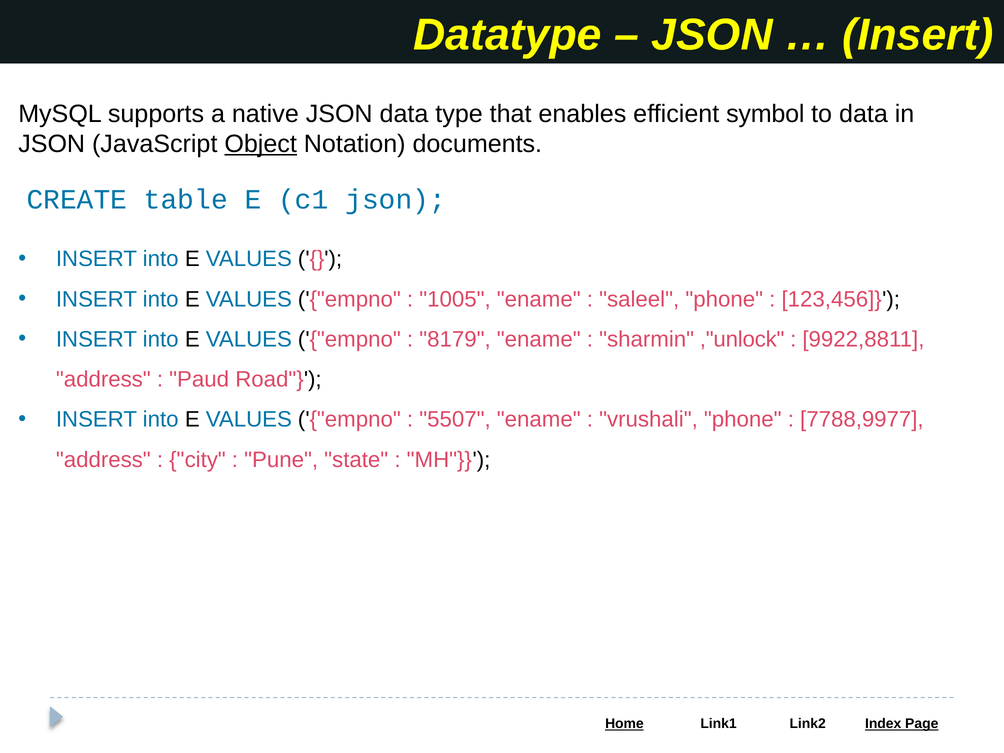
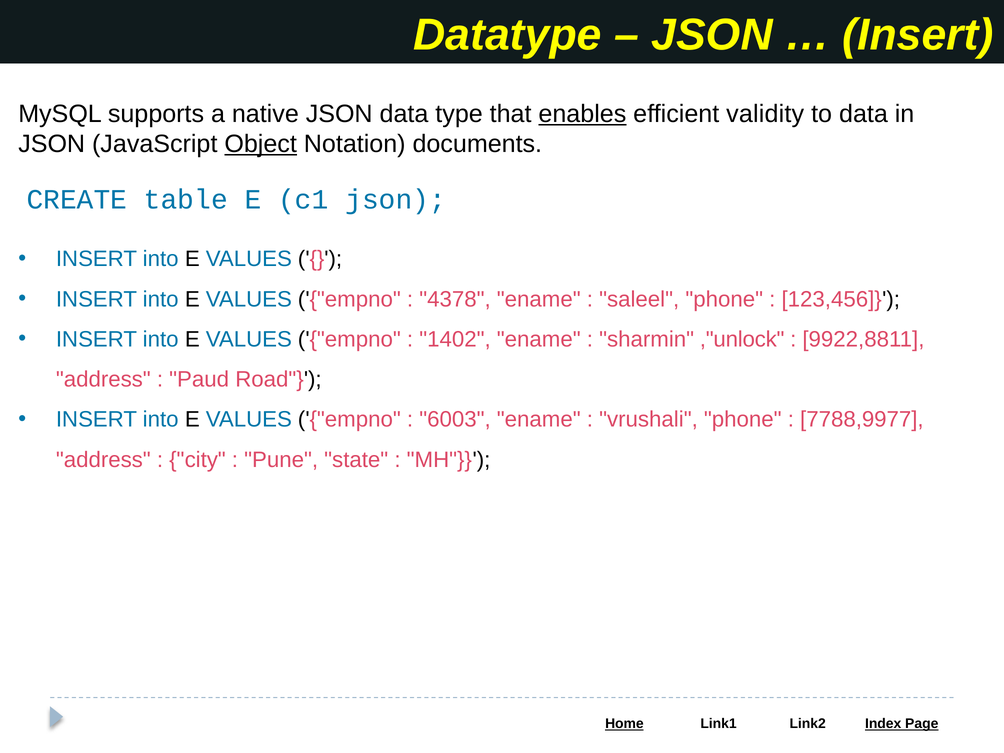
enables underline: none -> present
symbol: symbol -> validity
1005: 1005 -> 4378
8179: 8179 -> 1402
5507: 5507 -> 6003
